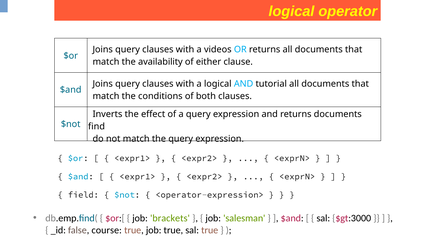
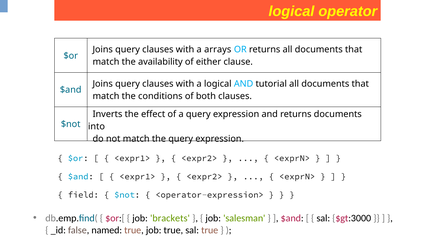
videos: videos -> arrays
find: find -> into
course: course -> named
